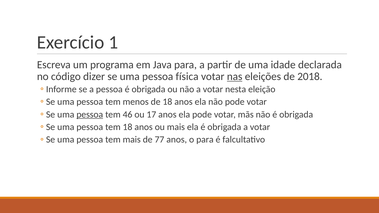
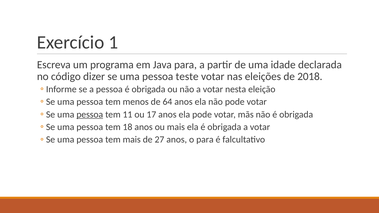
física: física -> teste
nas underline: present -> none
de 18: 18 -> 64
46: 46 -> 11
77: 77 -> 27
